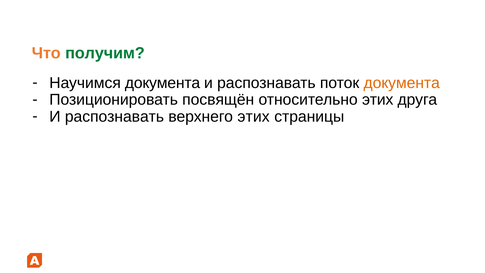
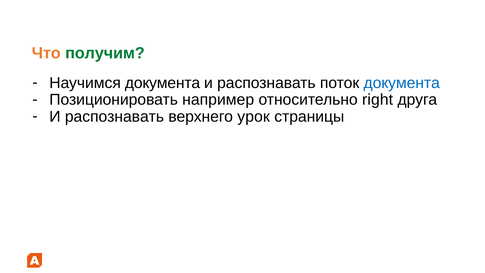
документа at (402, 83) colour: orange -> blue
посвящён: посвящён -> например
относительно этих: этих -> right
верхнего этих: этих -> урок
